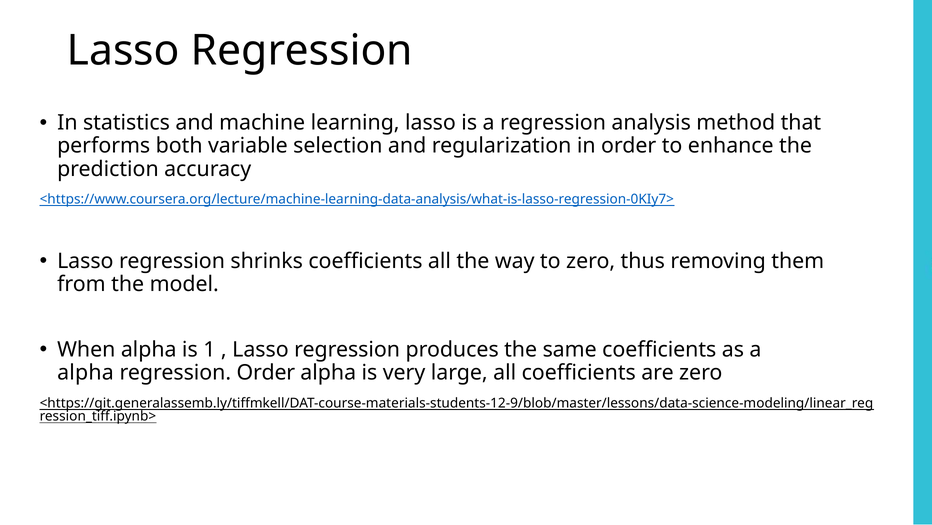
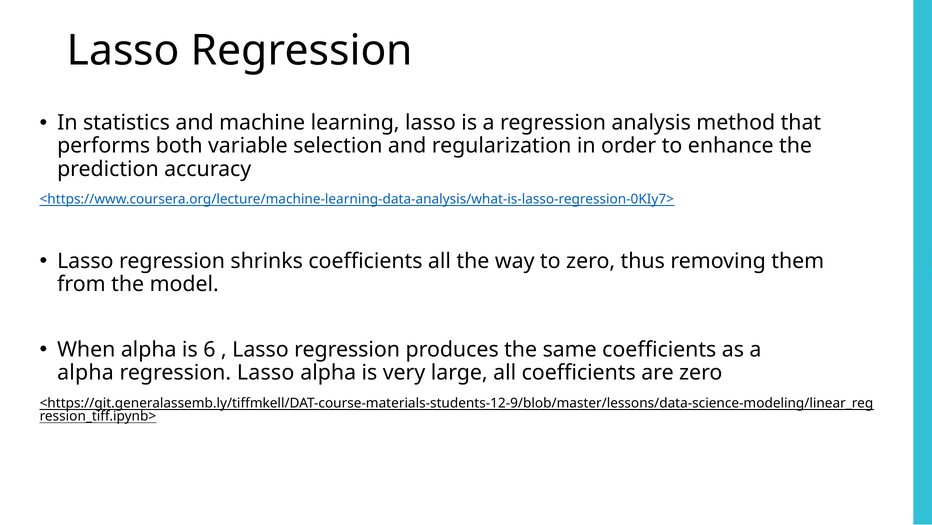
1: 1 -> 6
regression Order: Order -> Lasso
